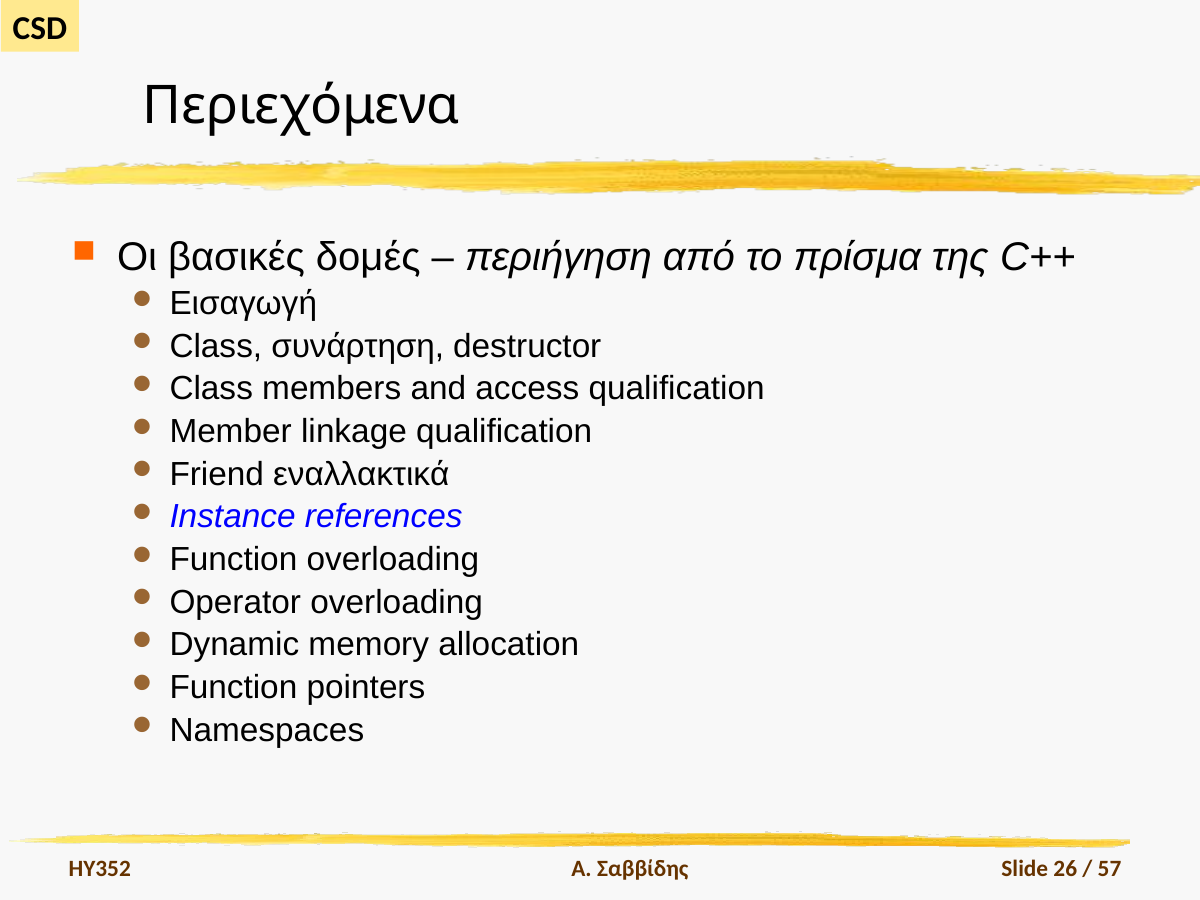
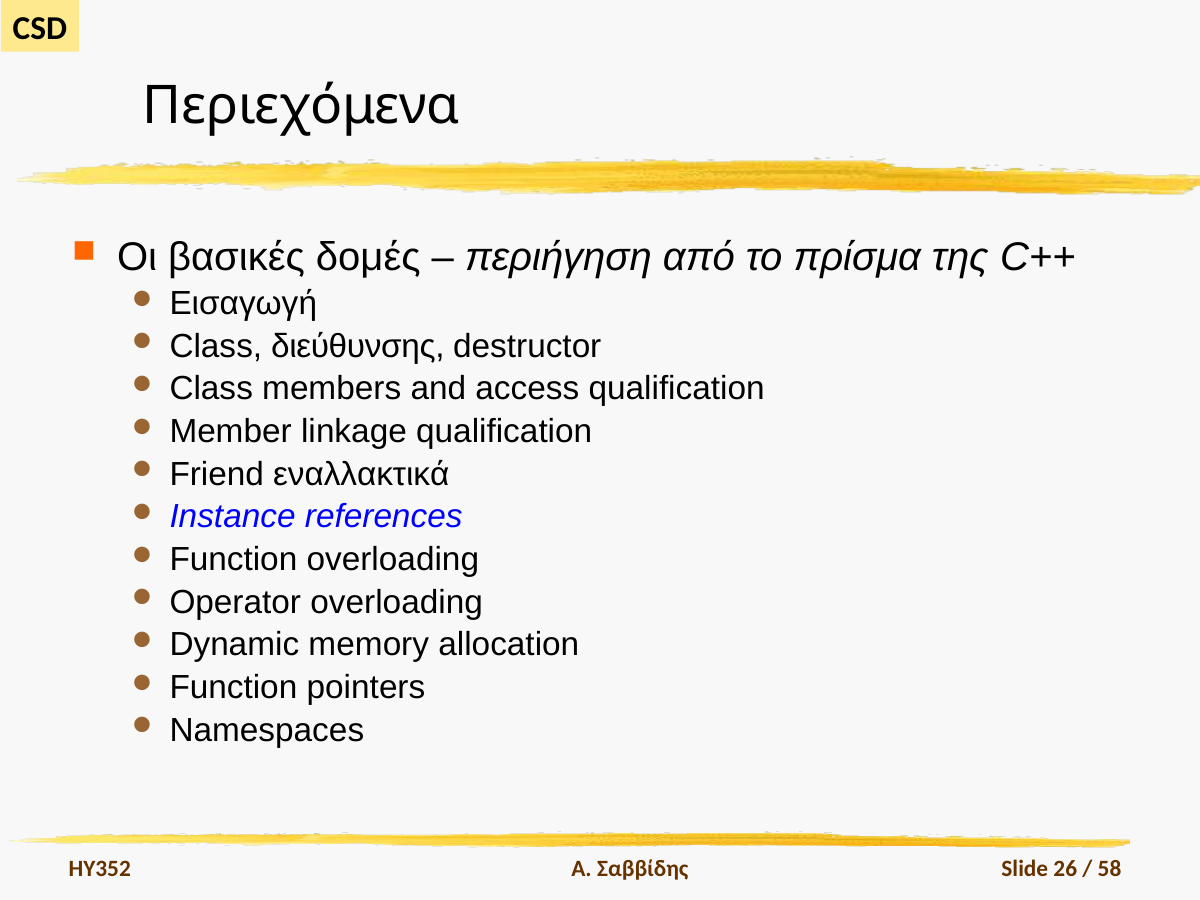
συνάρτηση: συνάρτηση -> διεύθυνσης
57: 57 -> 58
